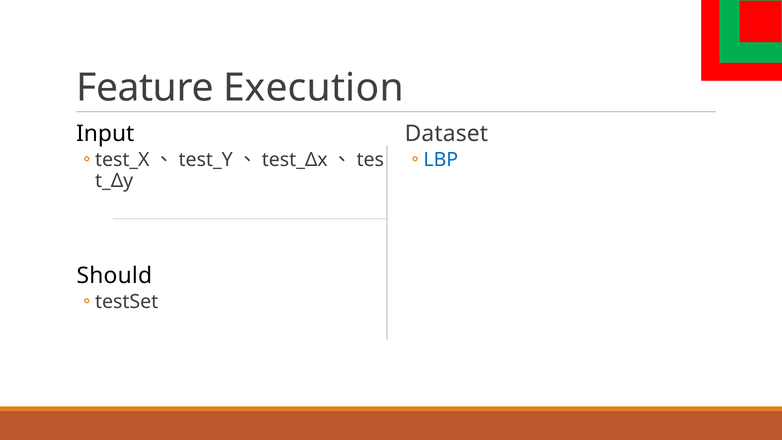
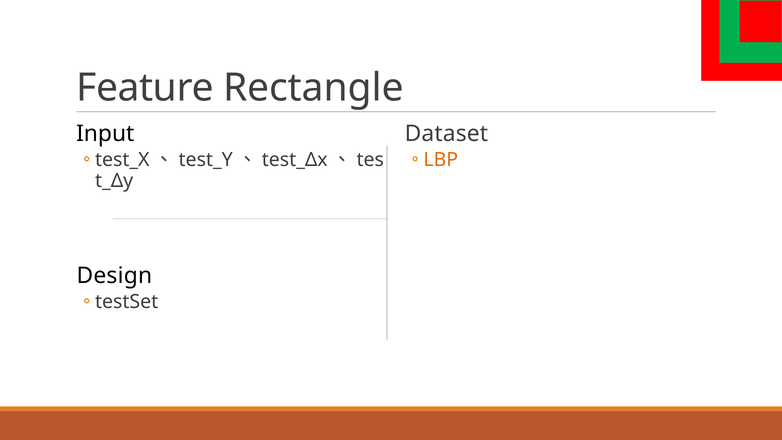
Execution: Execution -> Rectangle
LBP colour: blue -> orange
Should: Should -> Design
